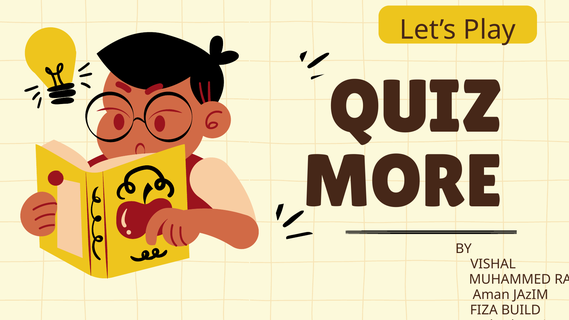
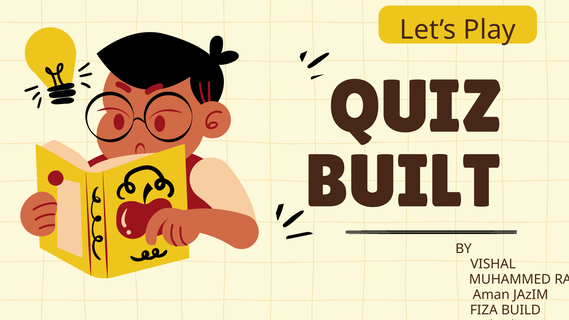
MORE: MORE -> BUILT
